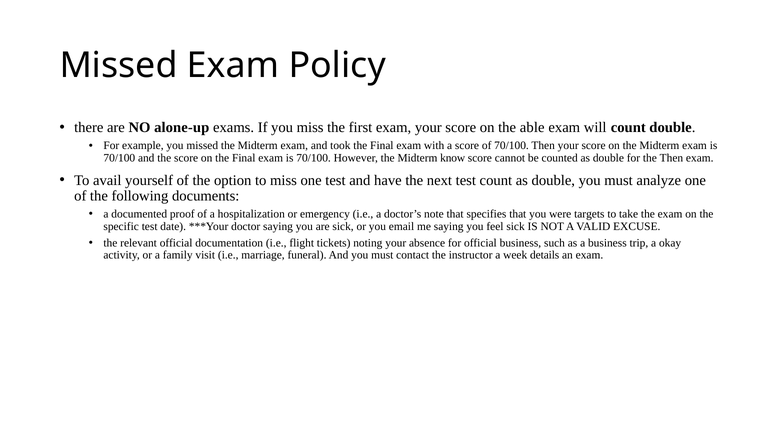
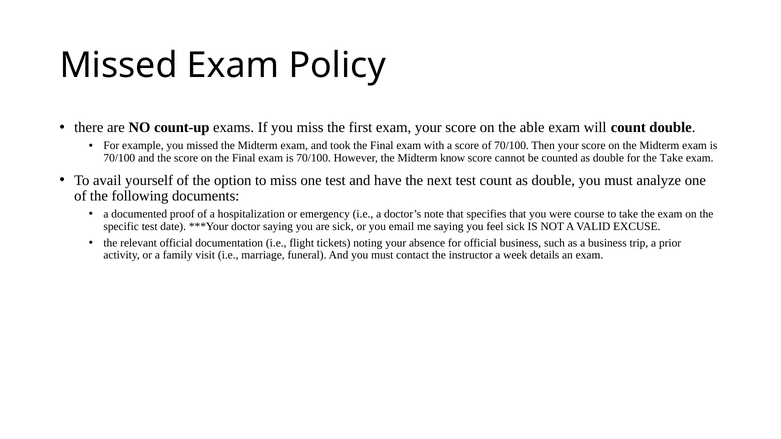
alone-up: alone-up -> count-up
the Then: Then -> Take
targets: targets -> course
okay: okay -> prior
